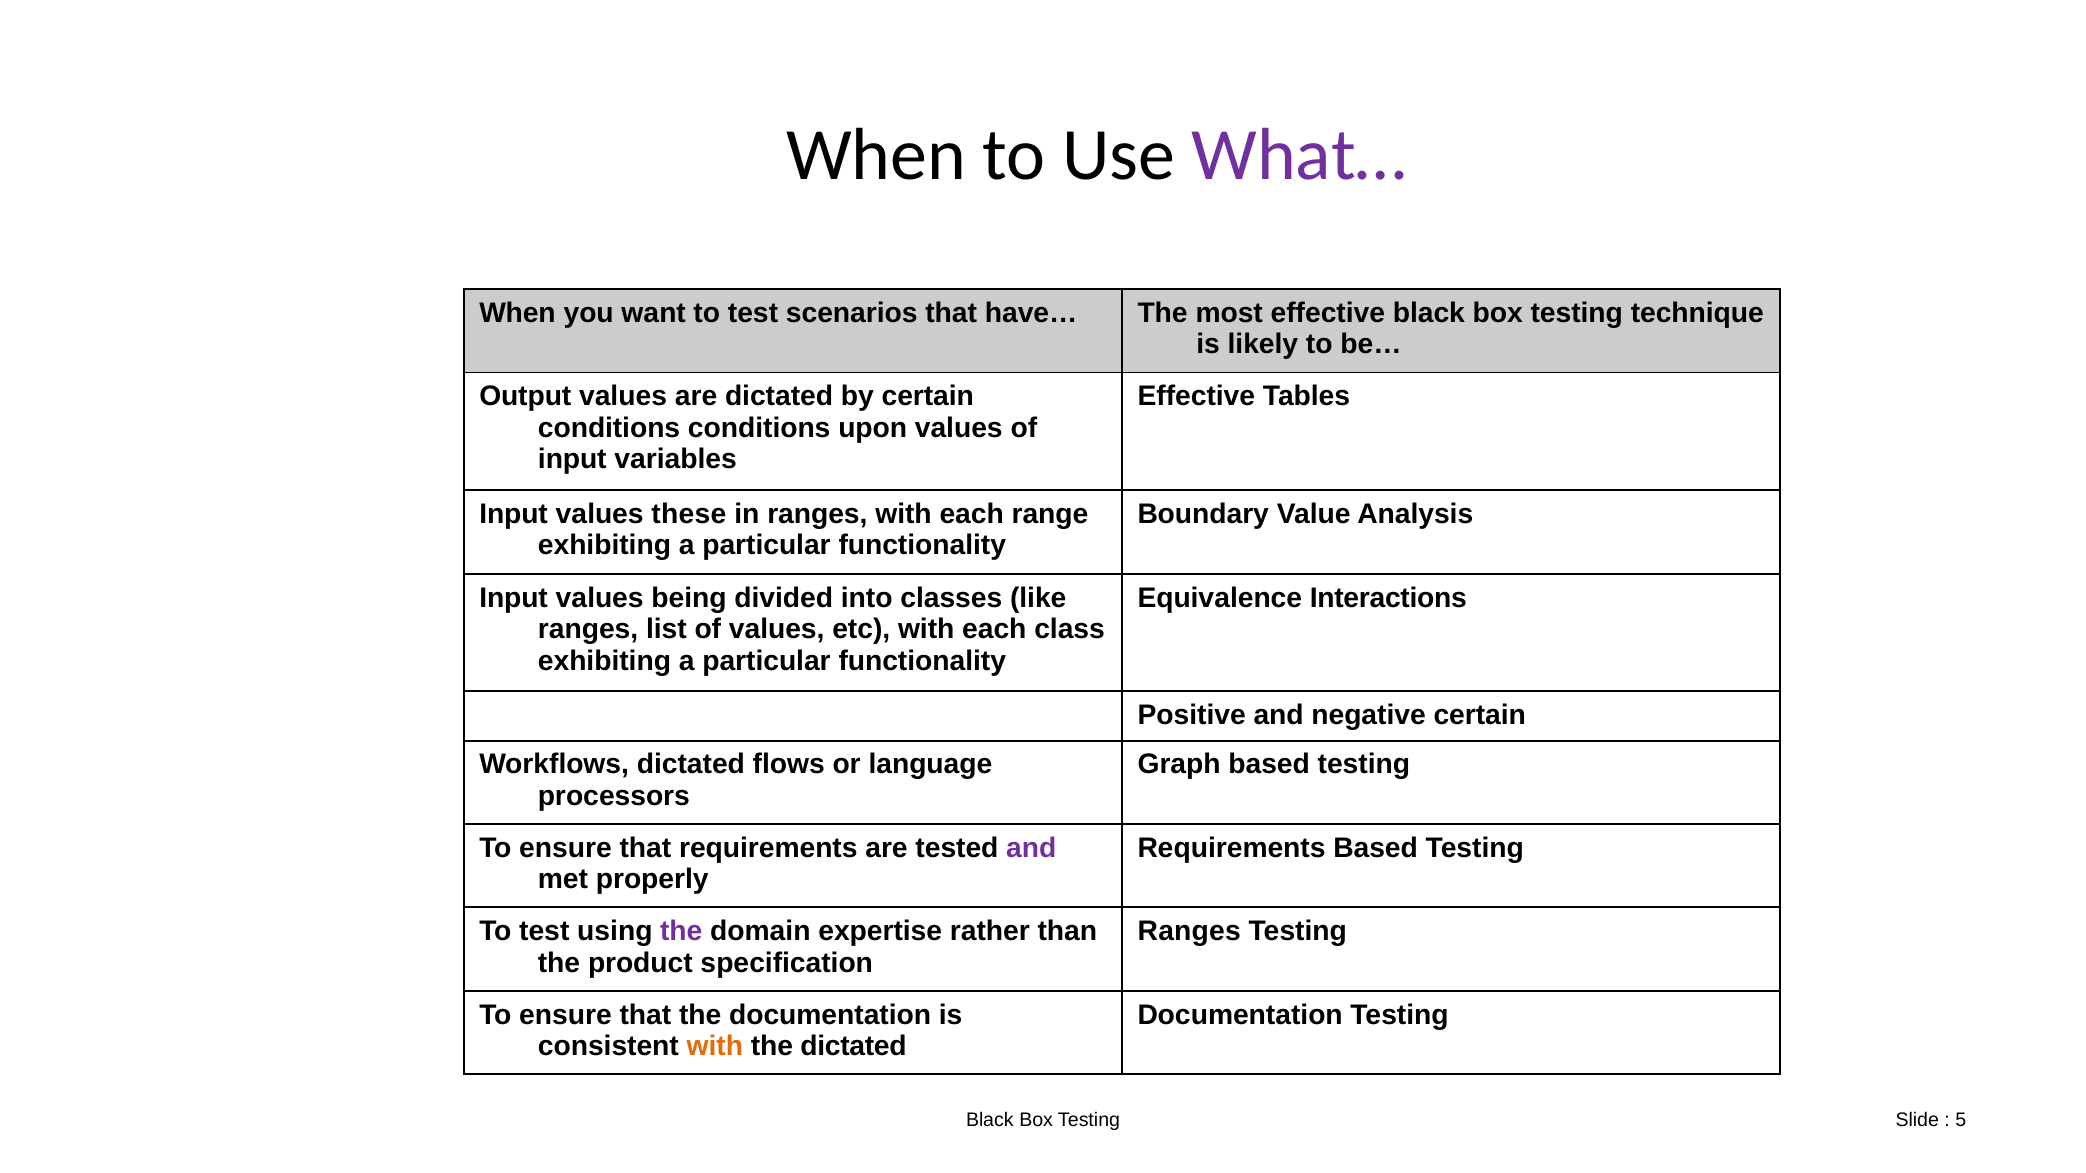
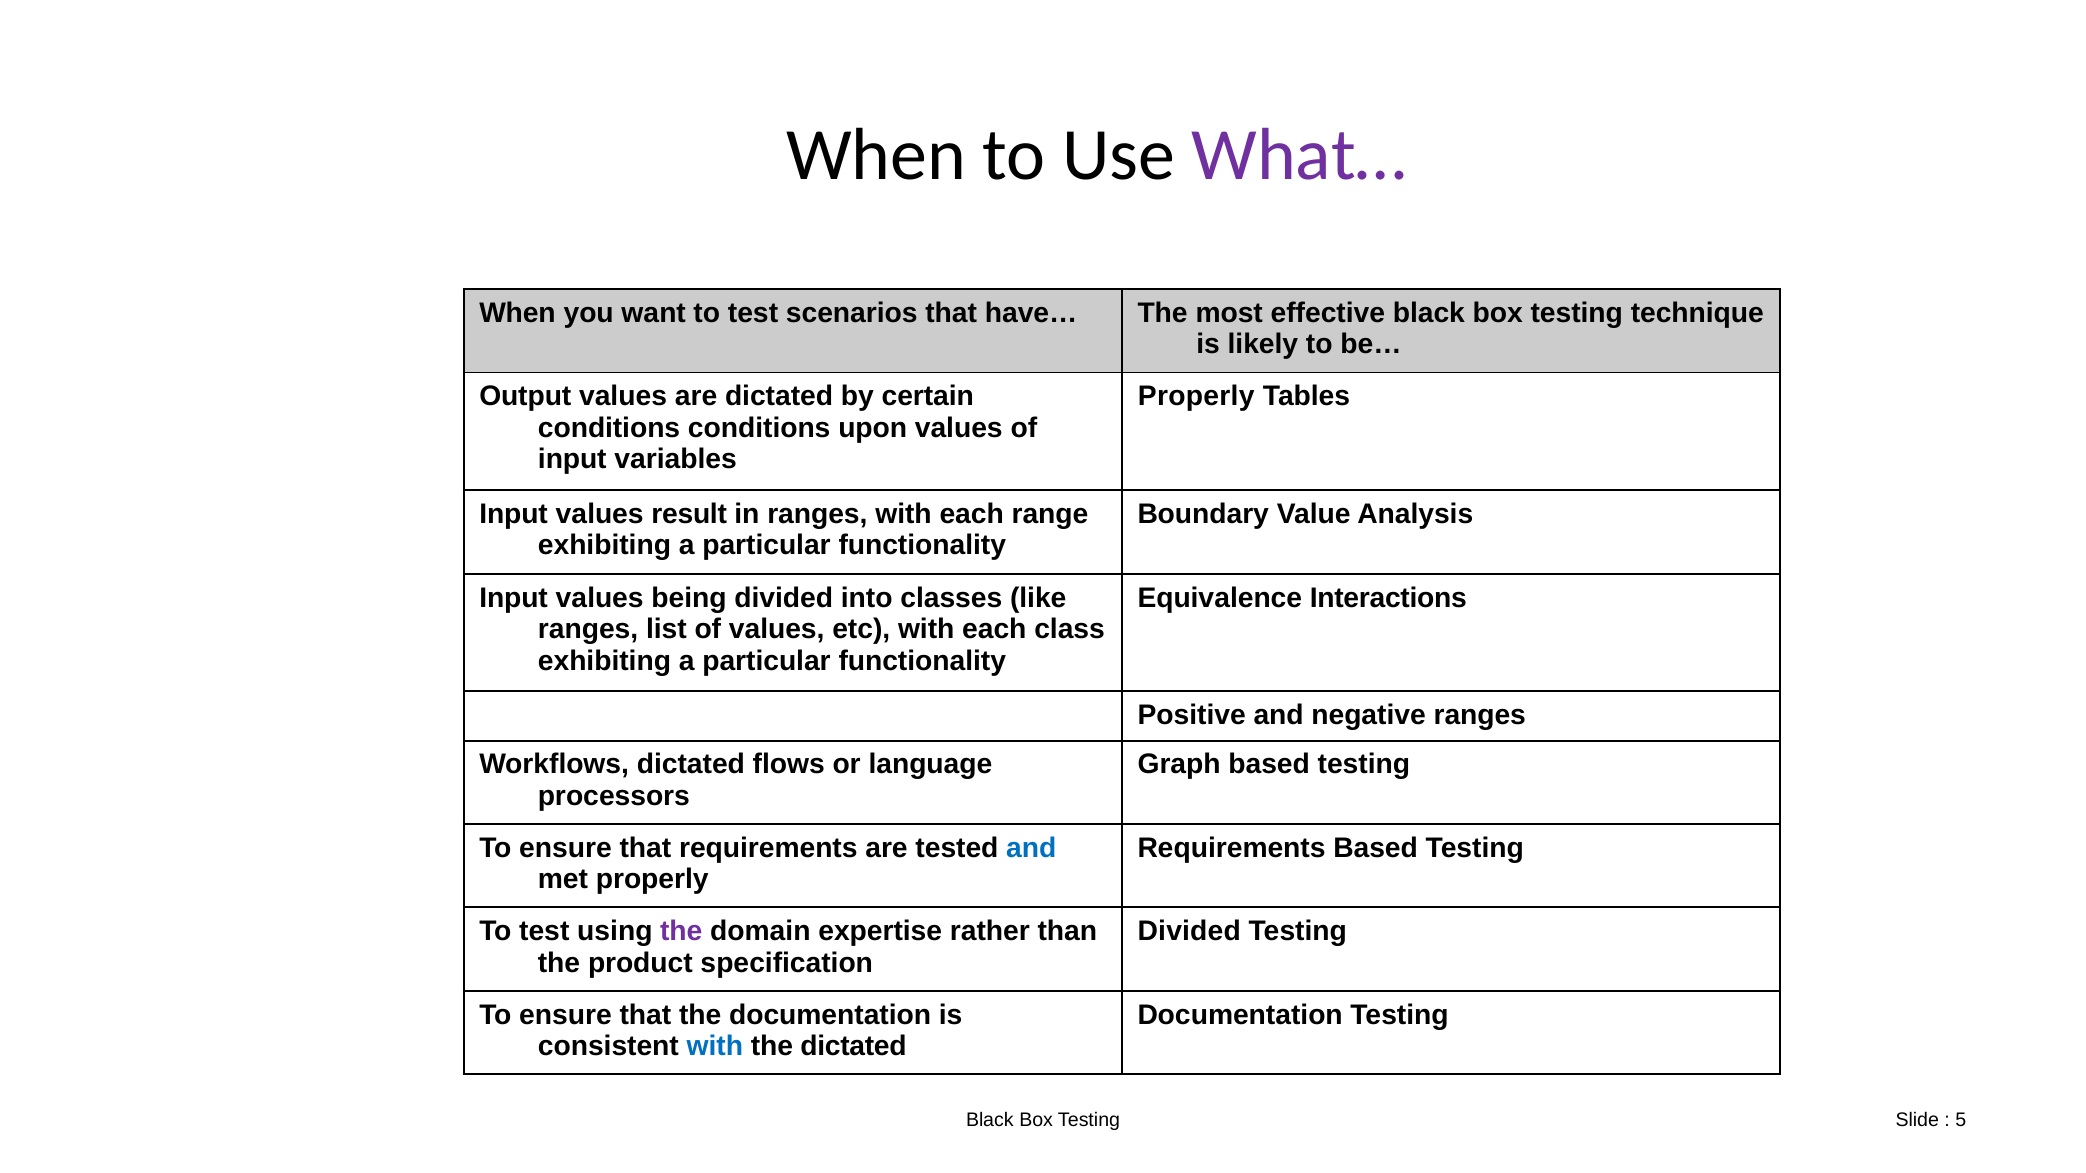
Effective at (1196, 397): Effective -> Properly
these: these -> result
negative certain: certain -> ranges
and at (1031, 848) colour: purple -> blue
Ranges at (1189, 932): Ranges -> Divided
with at (715, 1047) colour: orange -> blue
